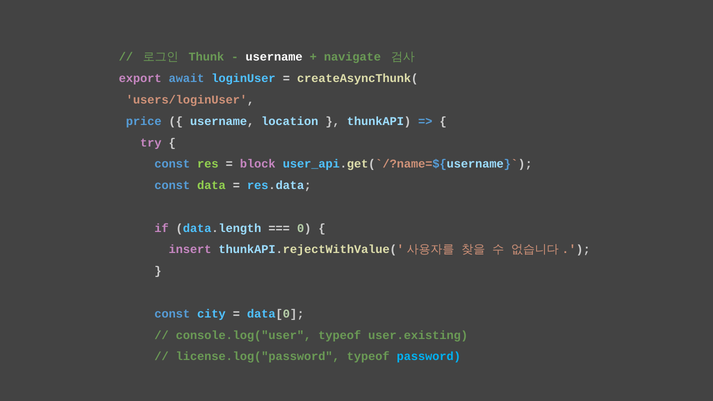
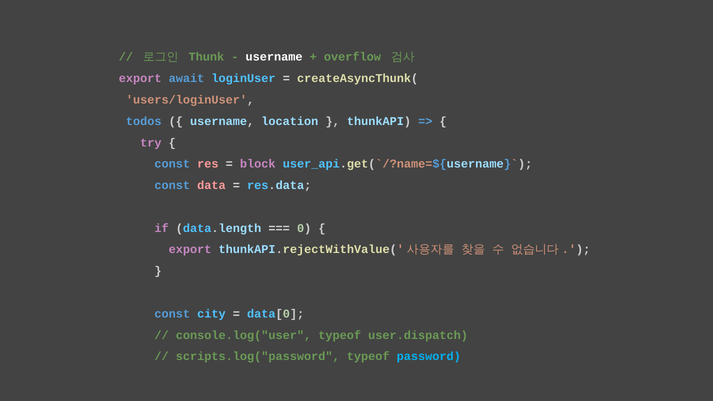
navigate: navigate -> overflow
price: price -> todos
res colour: light green -> pink
data colour: light green -> pink
insert at (190, 250): insert -> export
user.existing: user.existing -> user.dispatch
license.log("password: license.log("password -> scripts.log("password
